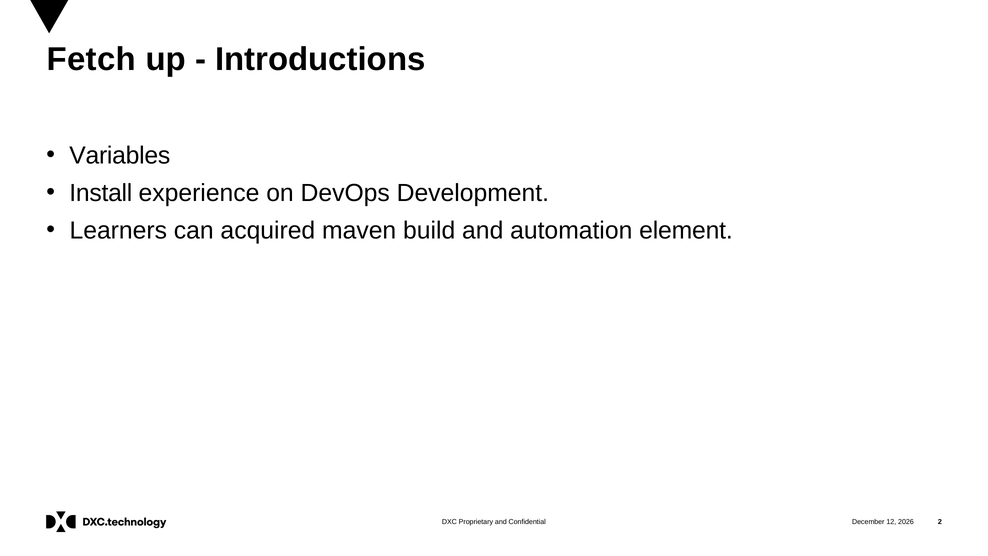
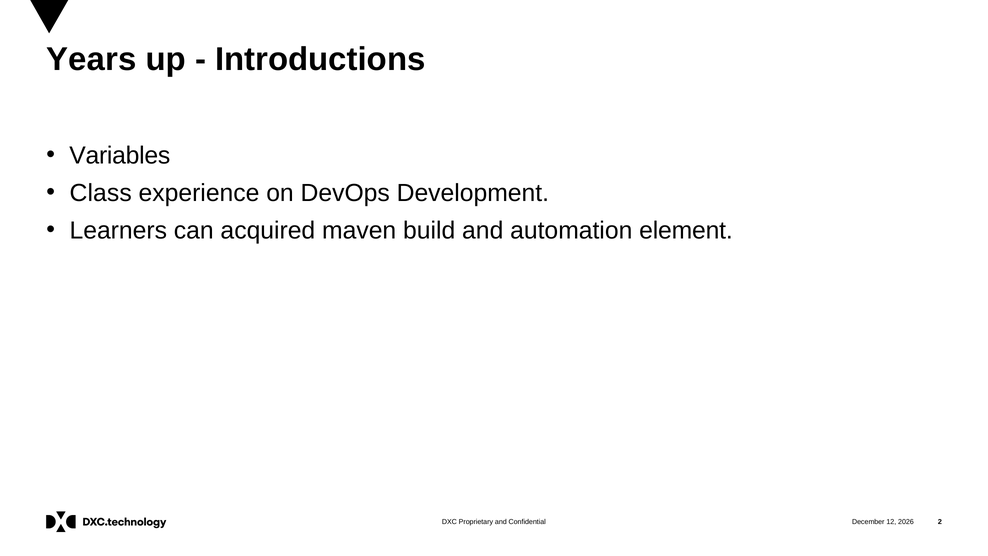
Fetch: Fetch -> Years
Install: Install -> Class
